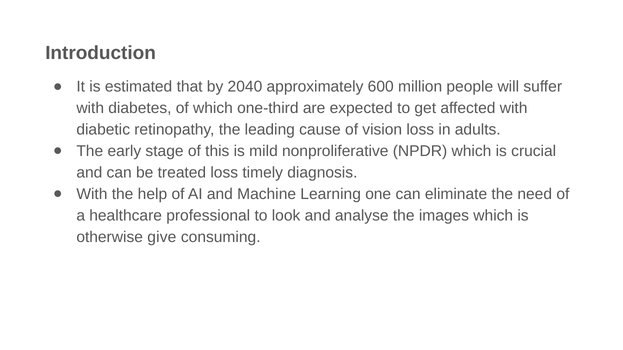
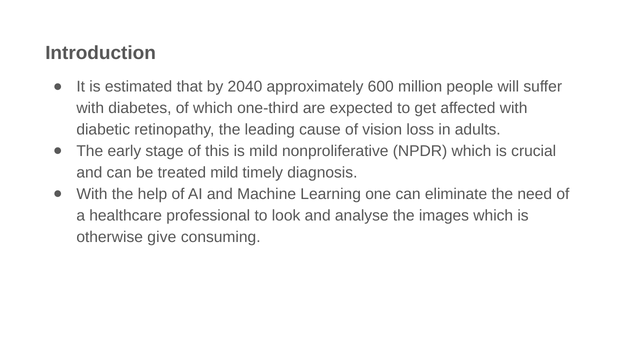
treated loss: loss -> mild
